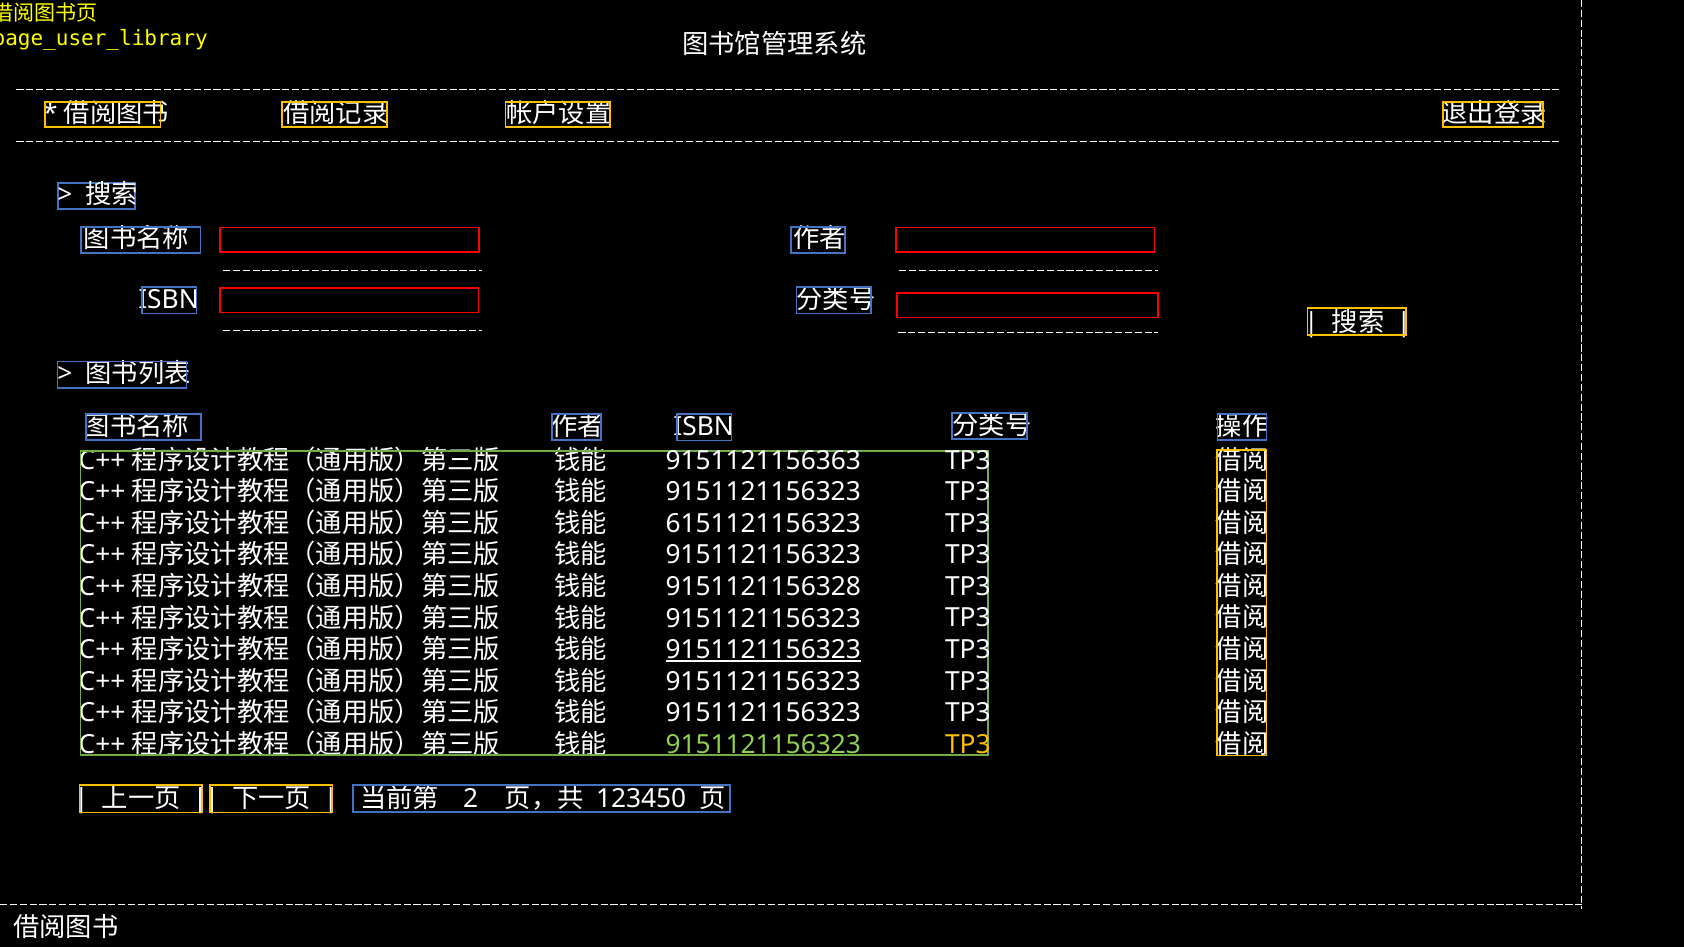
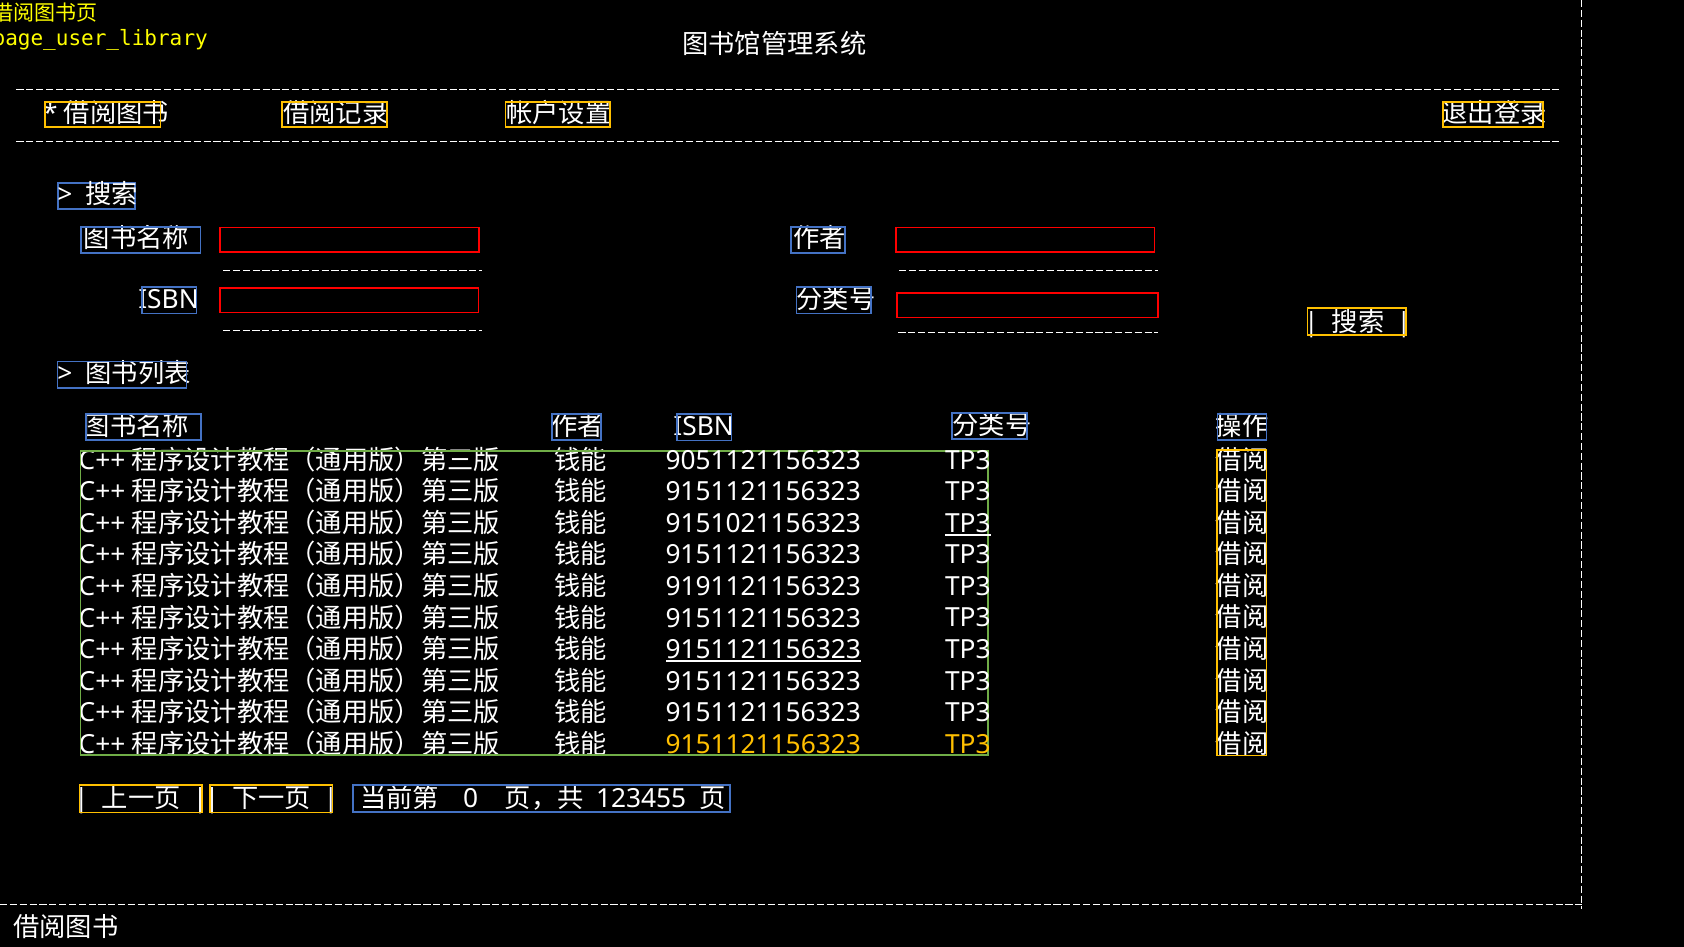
9151121156363: 9151121156363 -> 9051121156323
TP3 at (968, 524) underline: none -> present
6151121156323: 6151121156323 -> 9151021156323
9151121156328: 9151121156328 -> 9191121156323
9151121156323 at (763, 745) colour: light green -> yellow
2: 2 -> 0
123450: 123450 -> 123455
